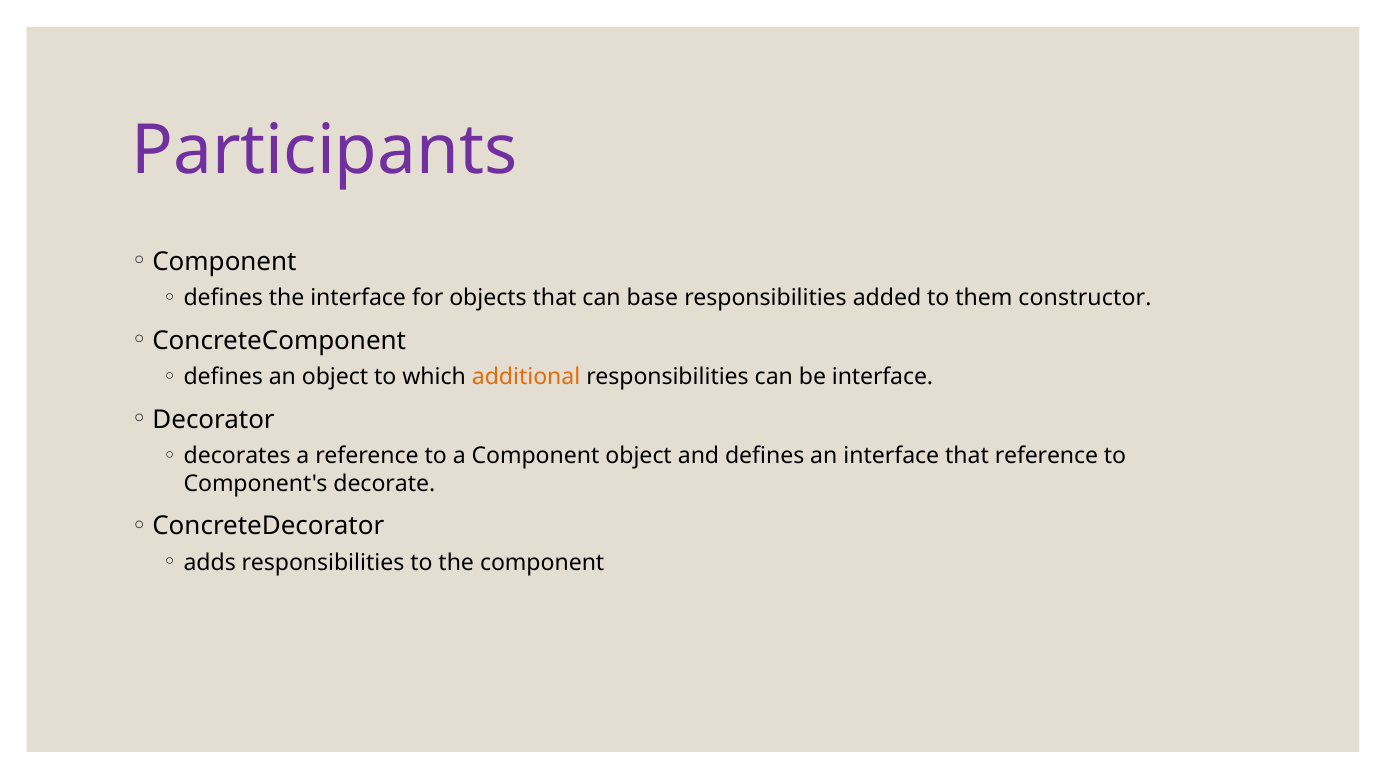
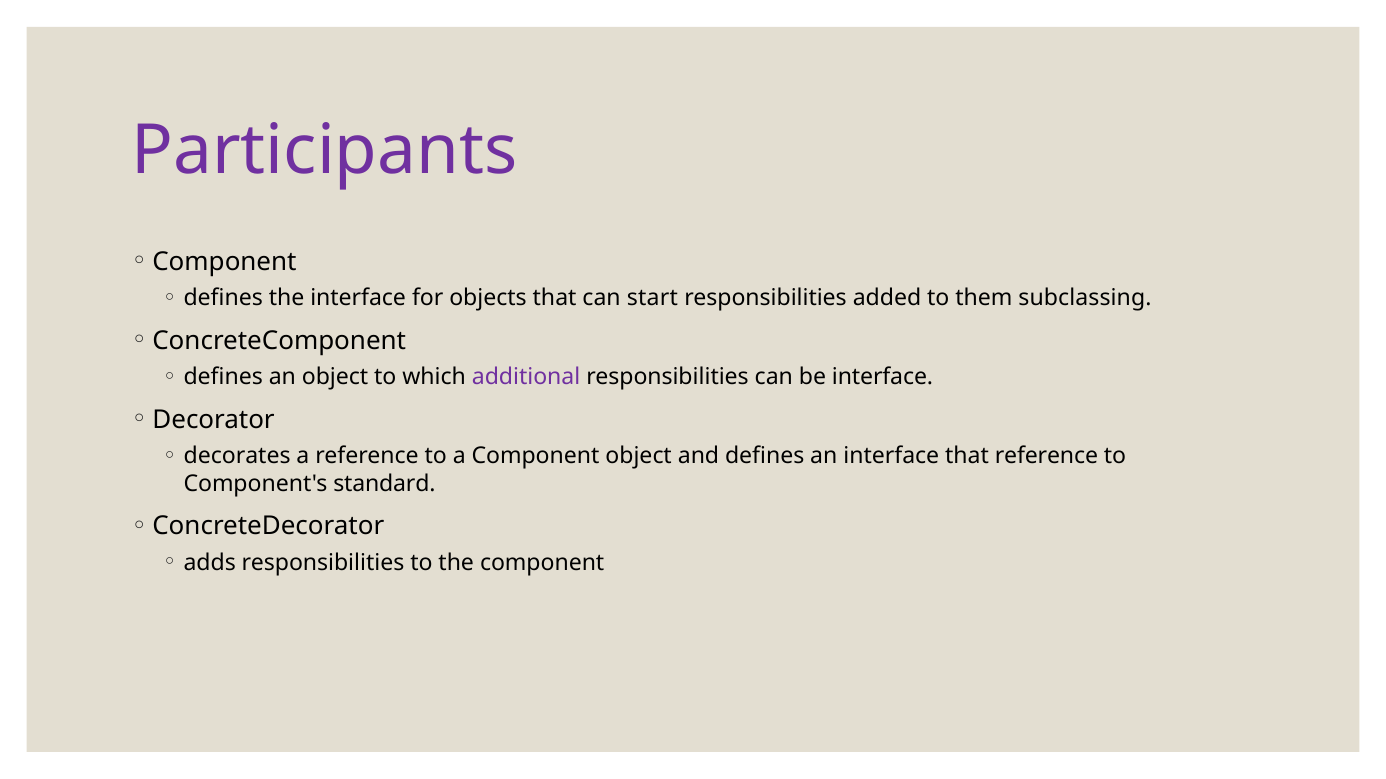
base: base -> start
constructor: constructor -> subclassing
additional colour: orange -> purple
decorate: decorate -> standard
